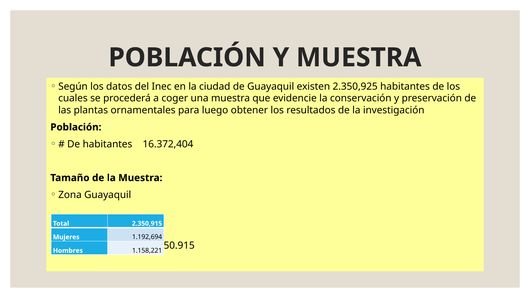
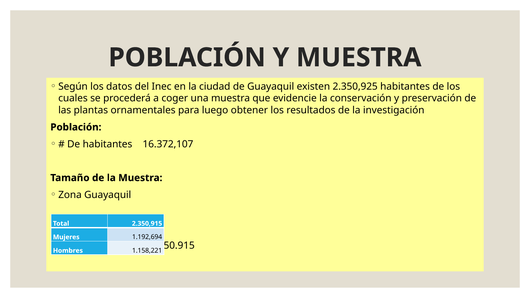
16.372,404: 16.372,404 -> 16.372,107
